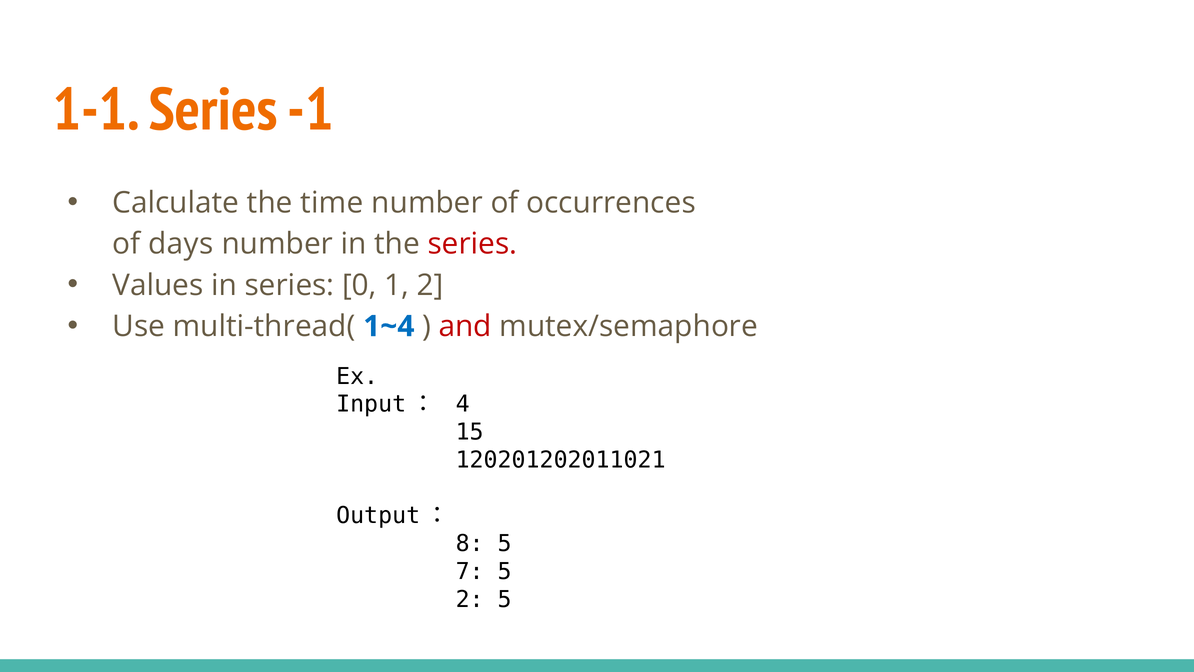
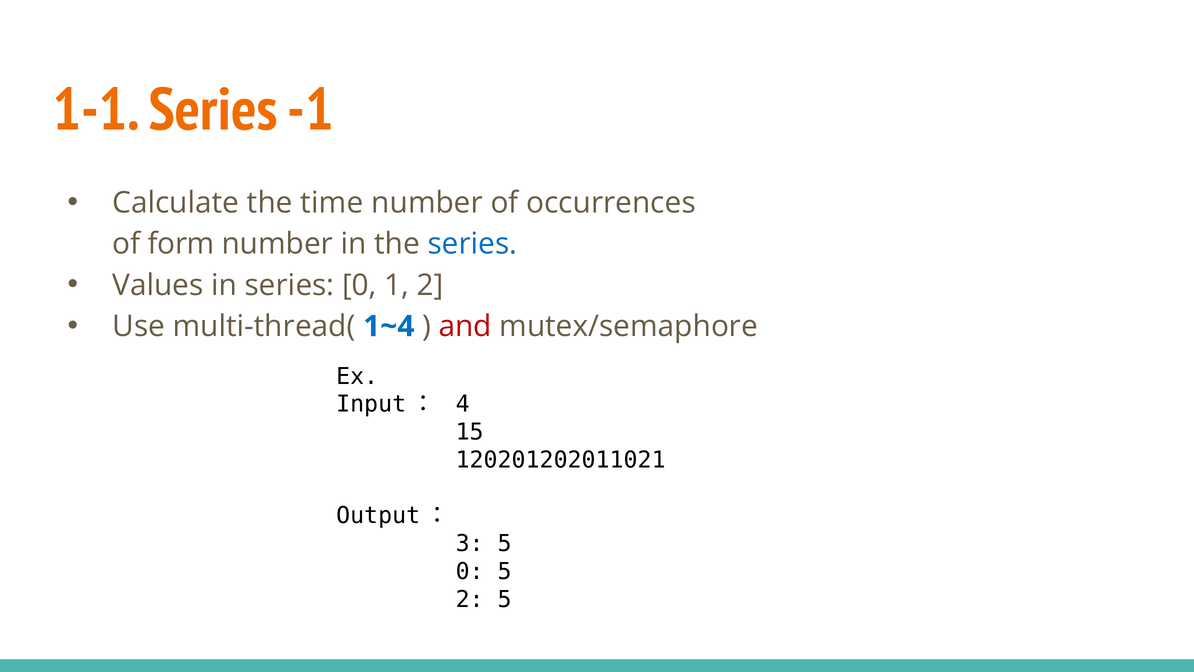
days: days -> form
series at (473, 244) colour: red -> blue
8: 8 -> 3
7 at (470, 571): 7 -> 0
